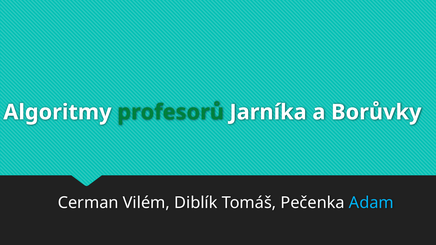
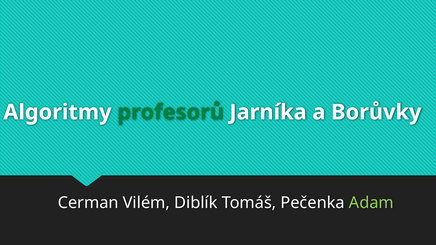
Adam colour: light blue -> light green
